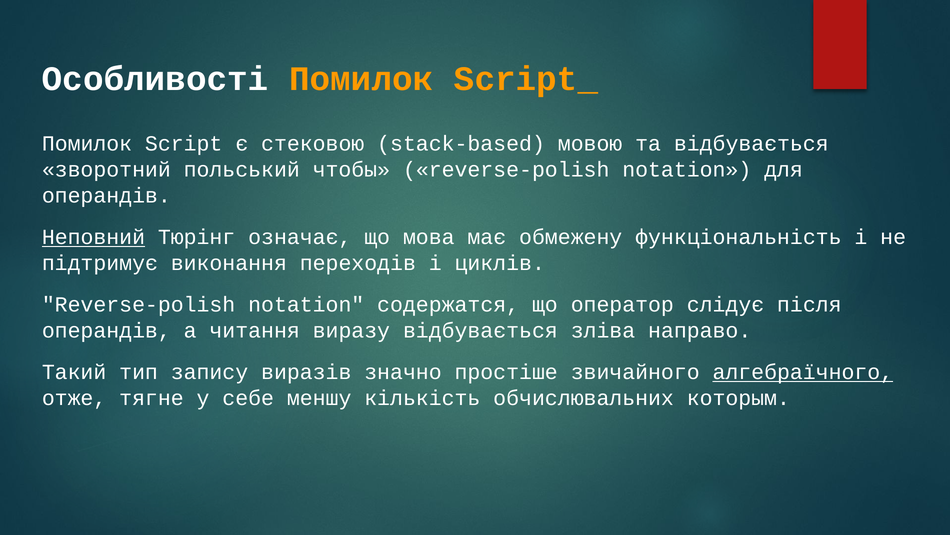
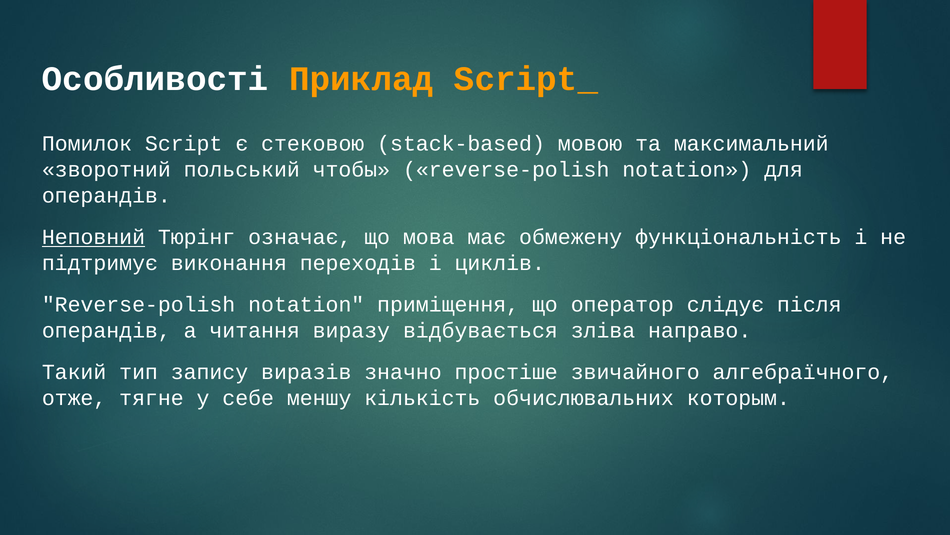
Особливості Помилок: Помилок -> Приклад
та відбувається: відбувається -> максимальний
содержатся: содержатся -> приміщення
алгебраїчного underline: present -> none
